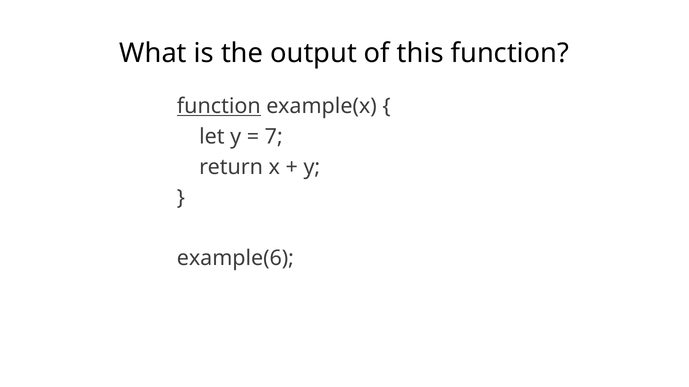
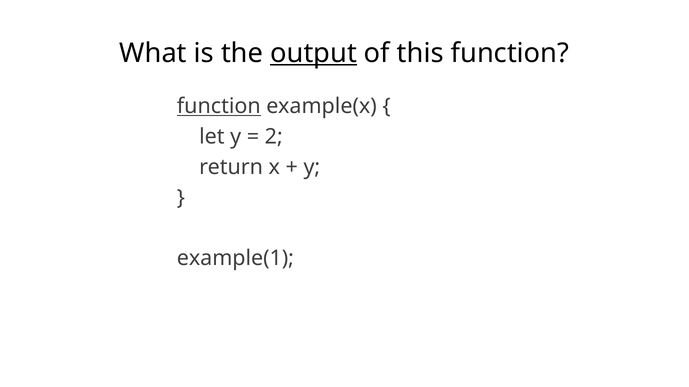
output underline: none -> present
7: 7 -> 2
example(6: example(6 -> example(1
